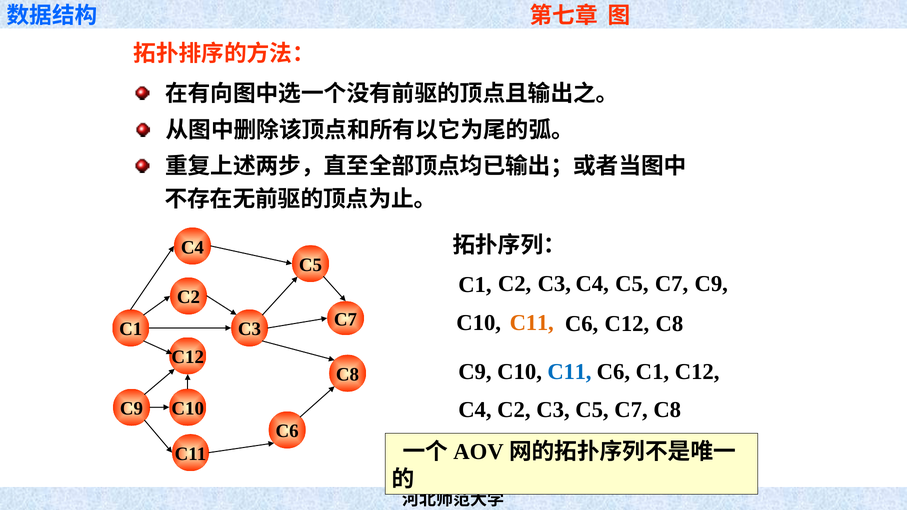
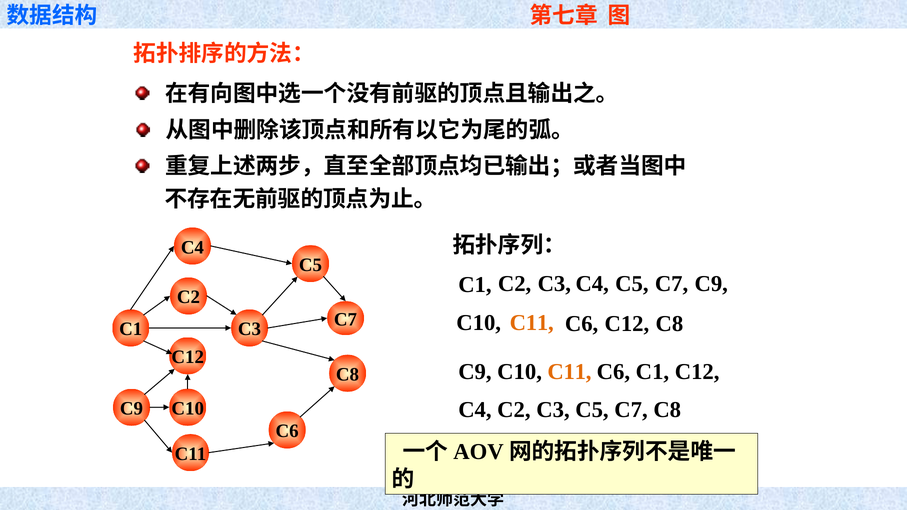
C11 at (569, 372) colour: blue -> orange
